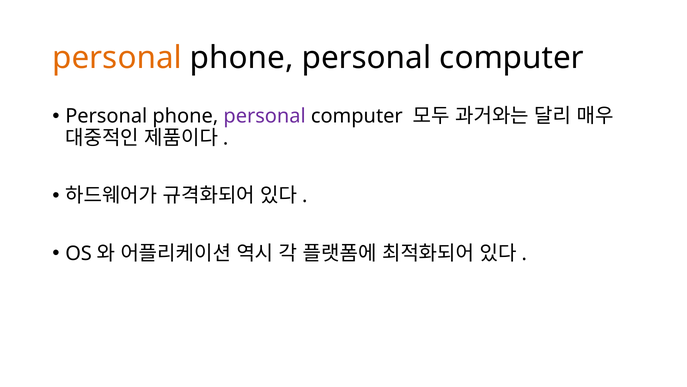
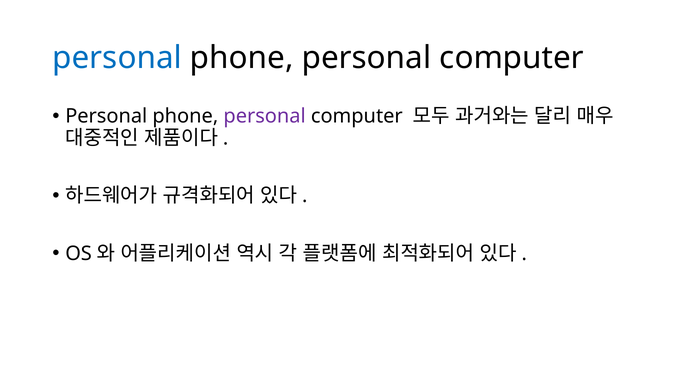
personal at (117, 58) colour: orange -> blue
